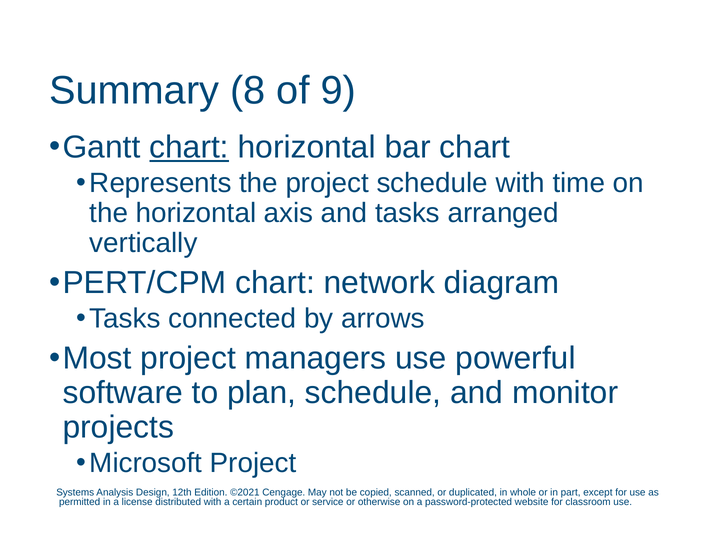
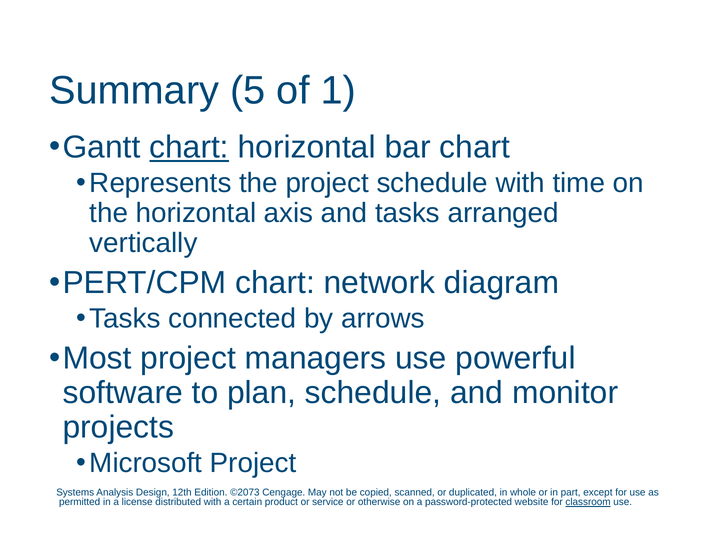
8: 8 -> 5
9: 9 -> 1
©2021: ©2021 -> ©2073
classroom underline: none -> present
